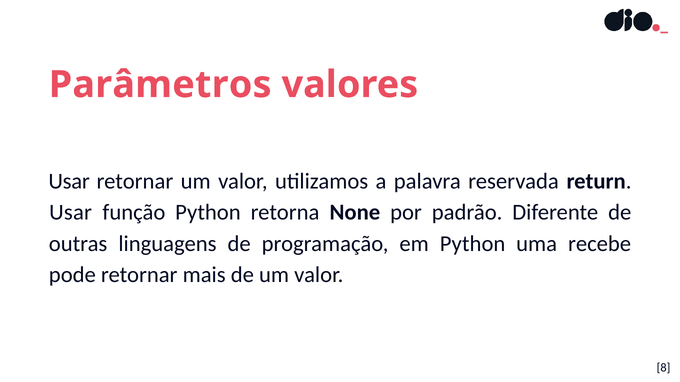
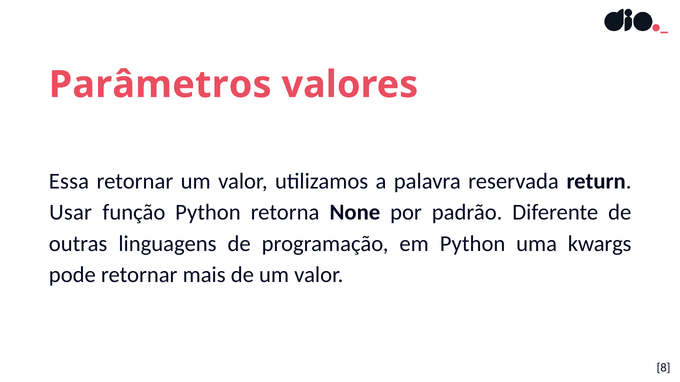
Usar at (69, 181): Usar -> Essa
recebe: recebe -> kwargs
